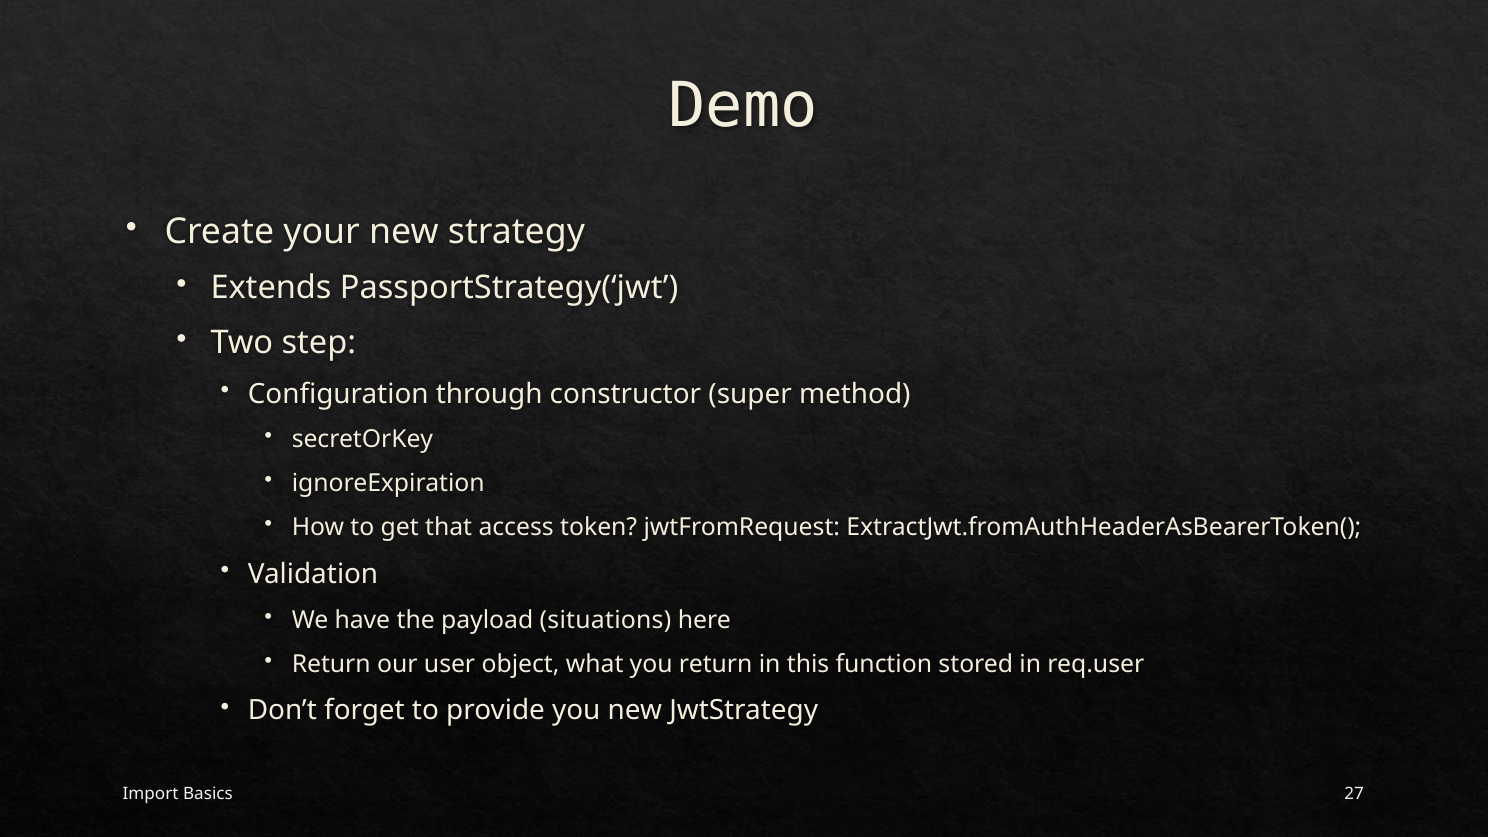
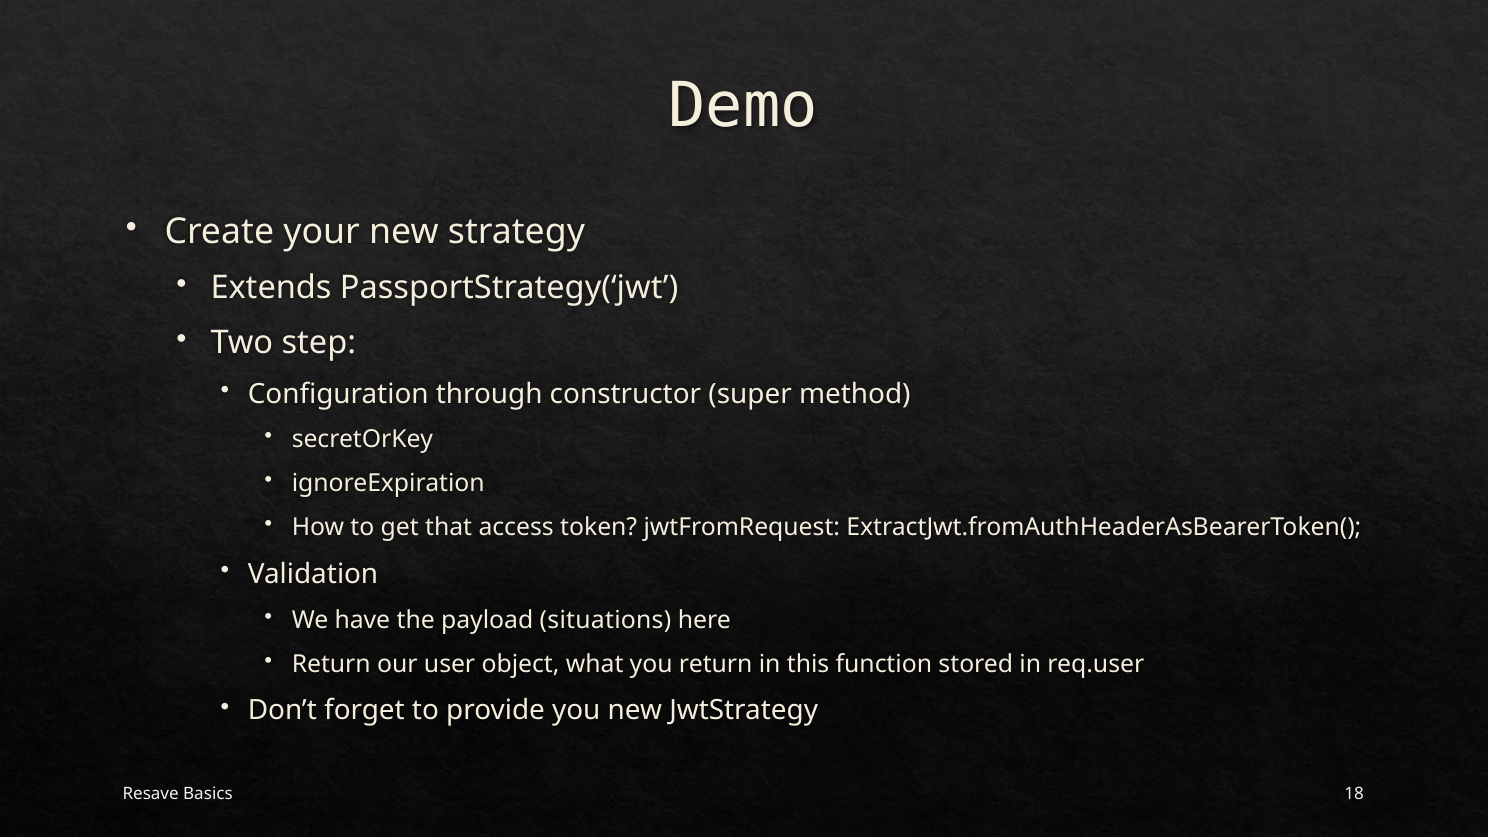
Import: Import -> Resave
27: 27 -> 18
